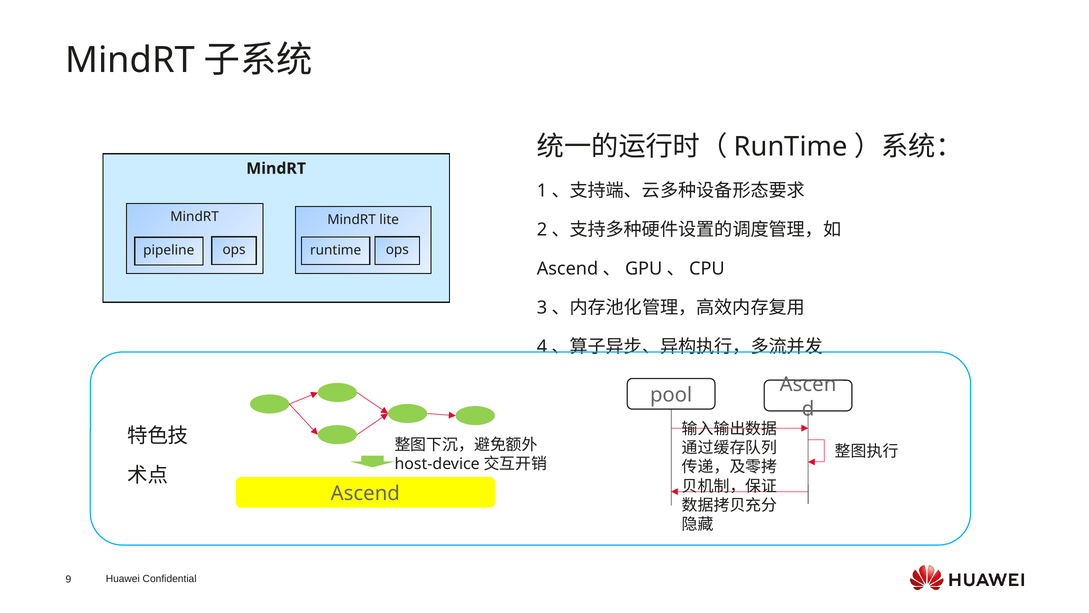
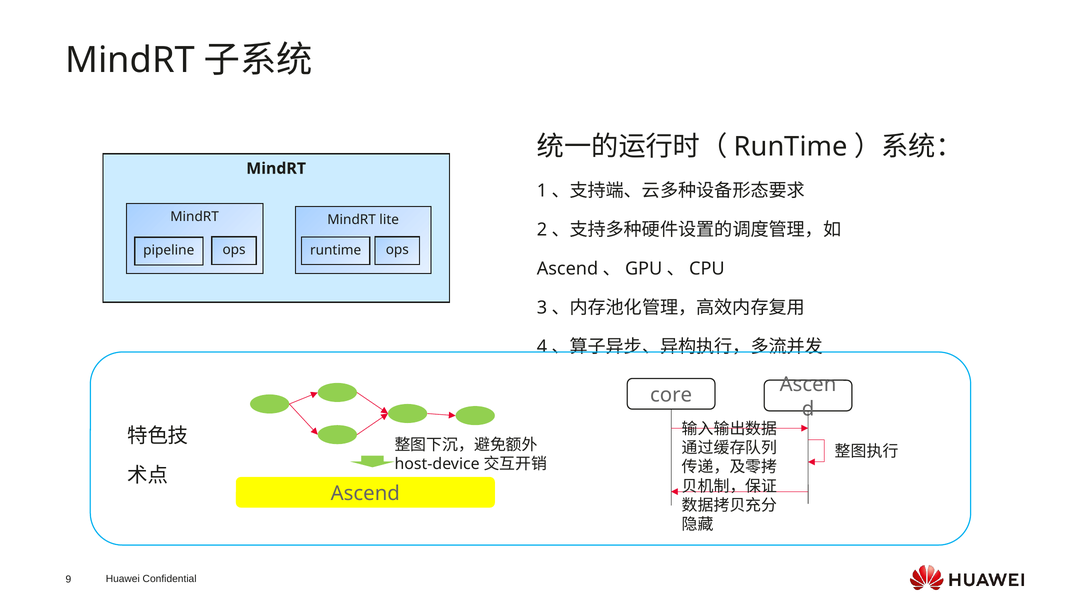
pool: pool -> core
